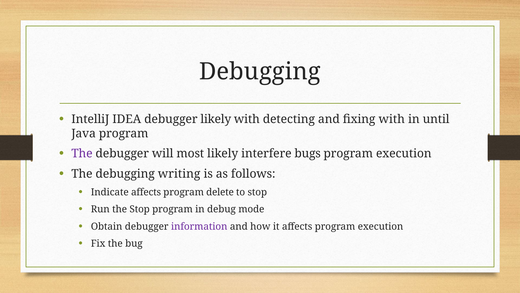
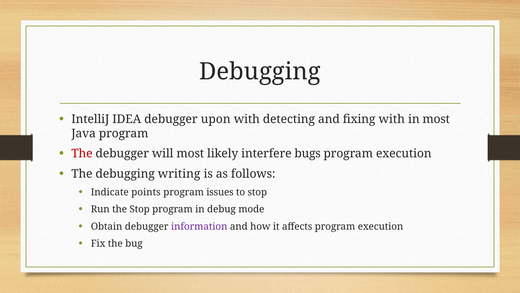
debugger likely: likely -> upon
in until: until -> most
The at (82, 153) colour: purple -> red
Indicate affects: affects -> points
delete: delete -> issues
